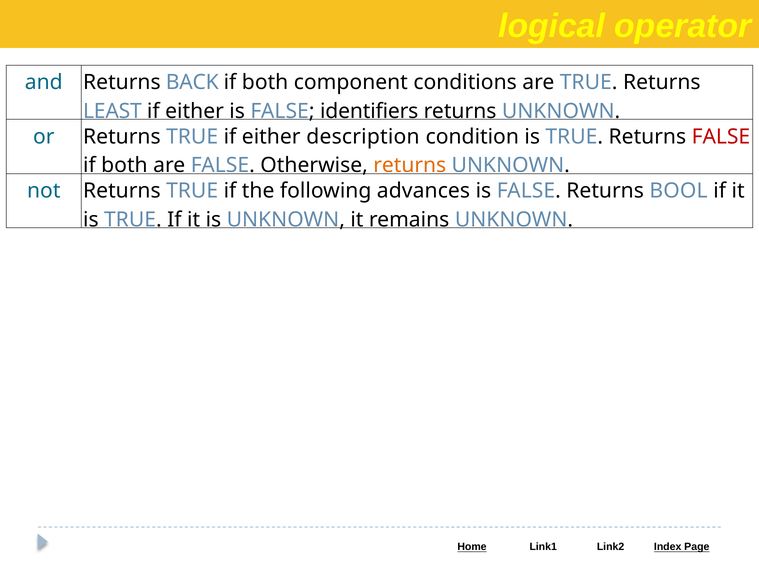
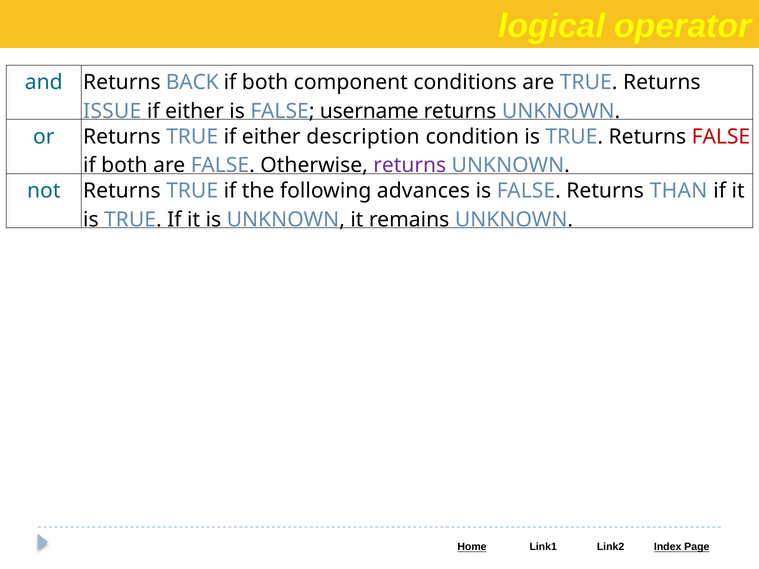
LEAST: LEAST -> ISSUE
identifiers: identifiers -> username
returns at (410, 166) colour: orange -> purple
BOOL: BOOL -> THAN
